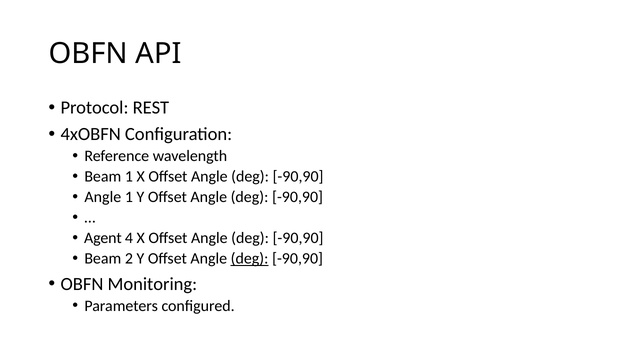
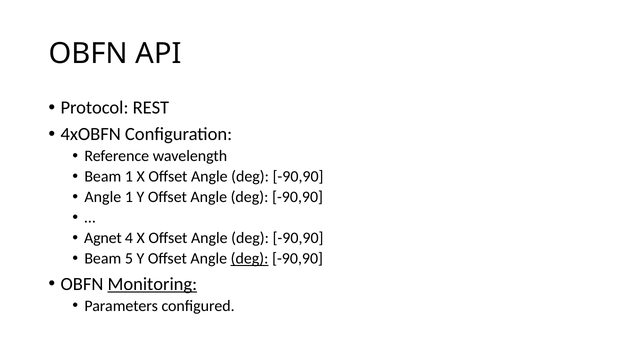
Agent: Agent -> Agnet
2: 2 -> 5
Monitoring underline: none -> present
